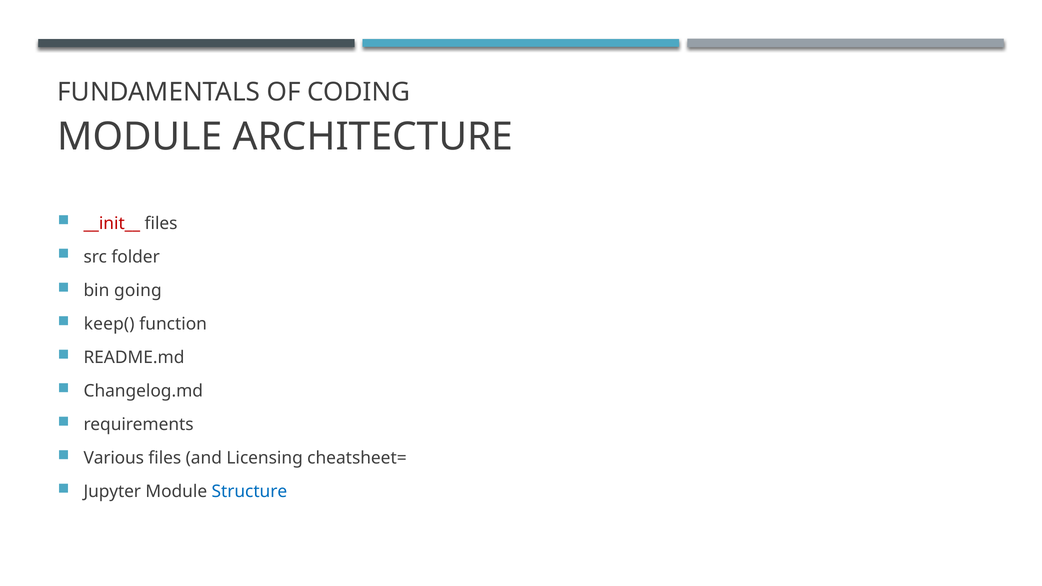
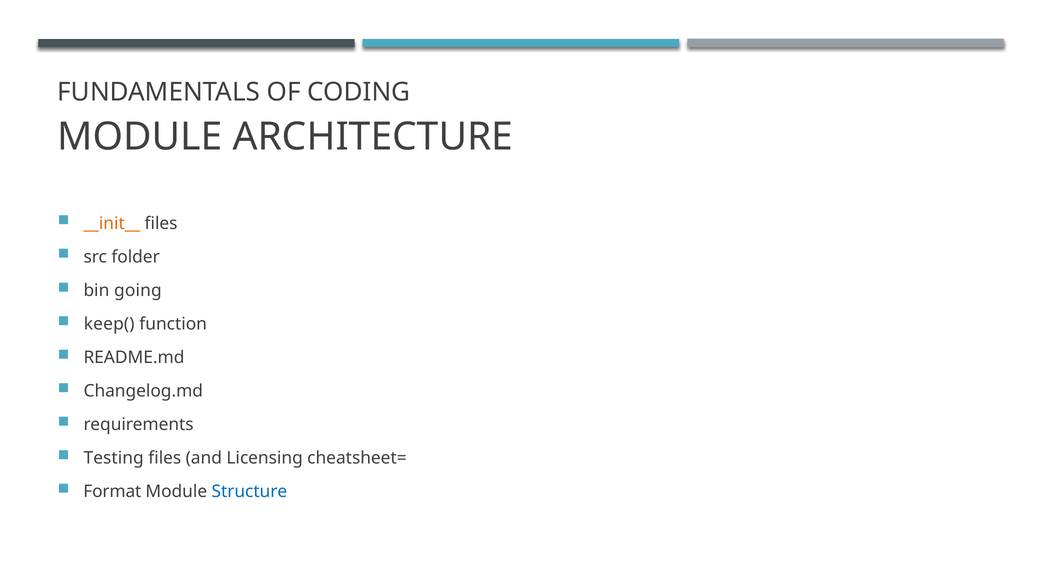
__init__ colour: red -> orange
Various: Various -> Testing
Jupyter: Jupyter -> Format
